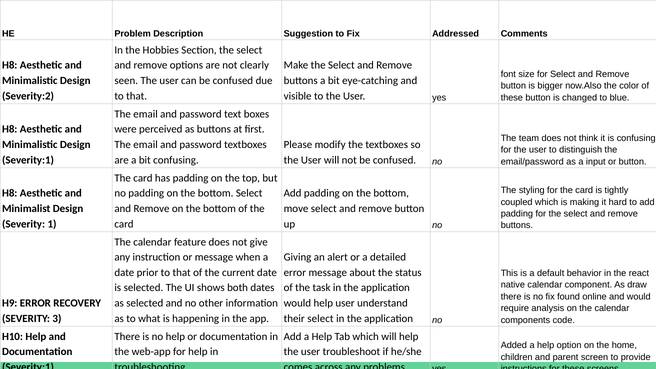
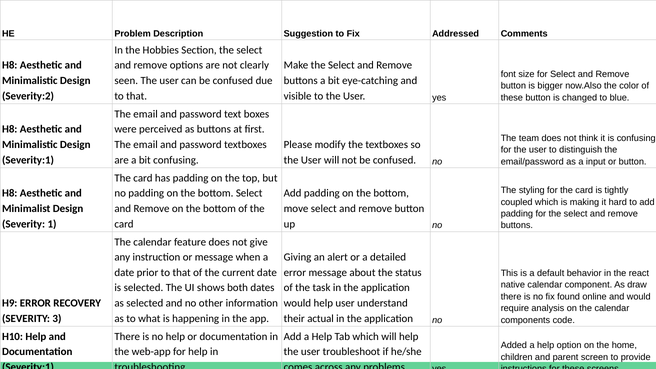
their select: select -> actual
